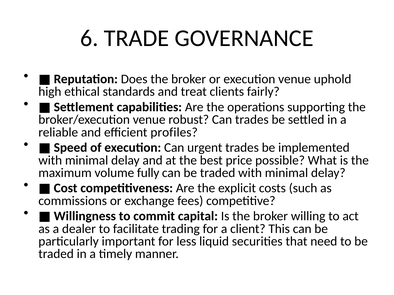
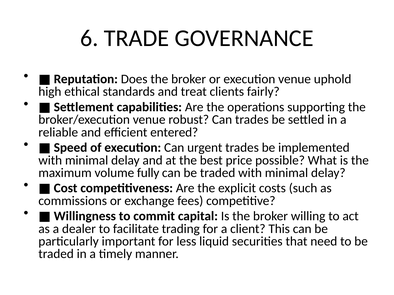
profiles: profiles -> entered
